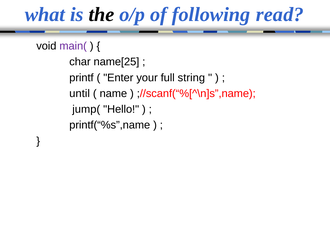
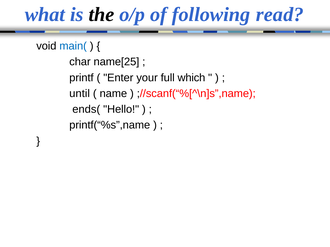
main( colour: purple -> blue
string: string -> which
jump(: jump( -> ends(
